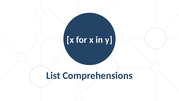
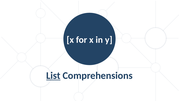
List underline: none -> present
